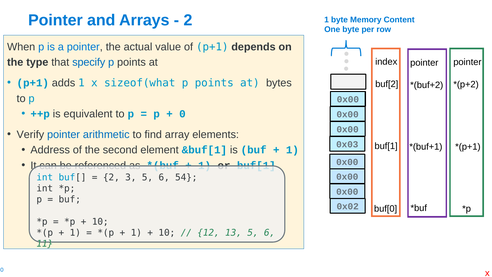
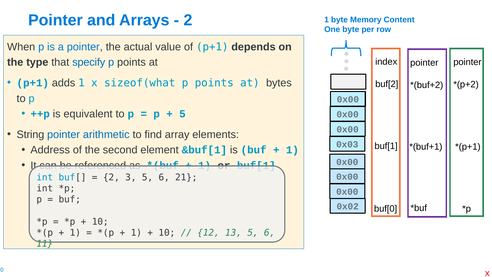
0 at (182, 114): 0 -> 5
Verify: Verify -> String
54: 54 -> 21
